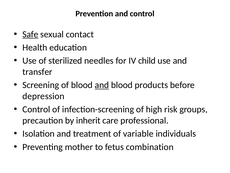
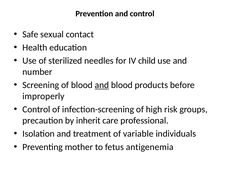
Safe underline: present -> none
transfer: transfer -> number
depression: depression -> improperly
combination: combination -> antigenemia
